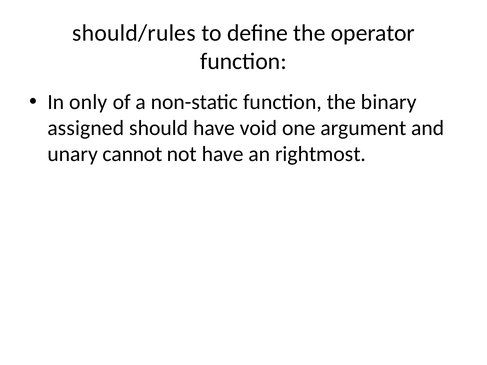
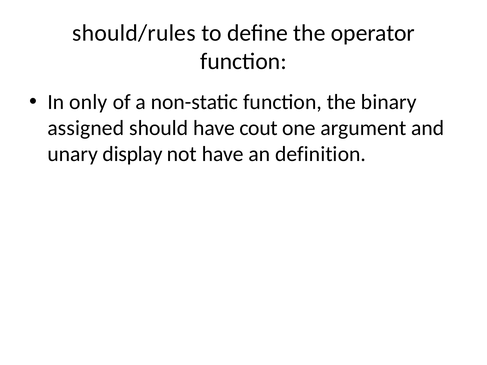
void: void -> cout
cannot: cannot -> display
rightmost: rightmost -> definition
